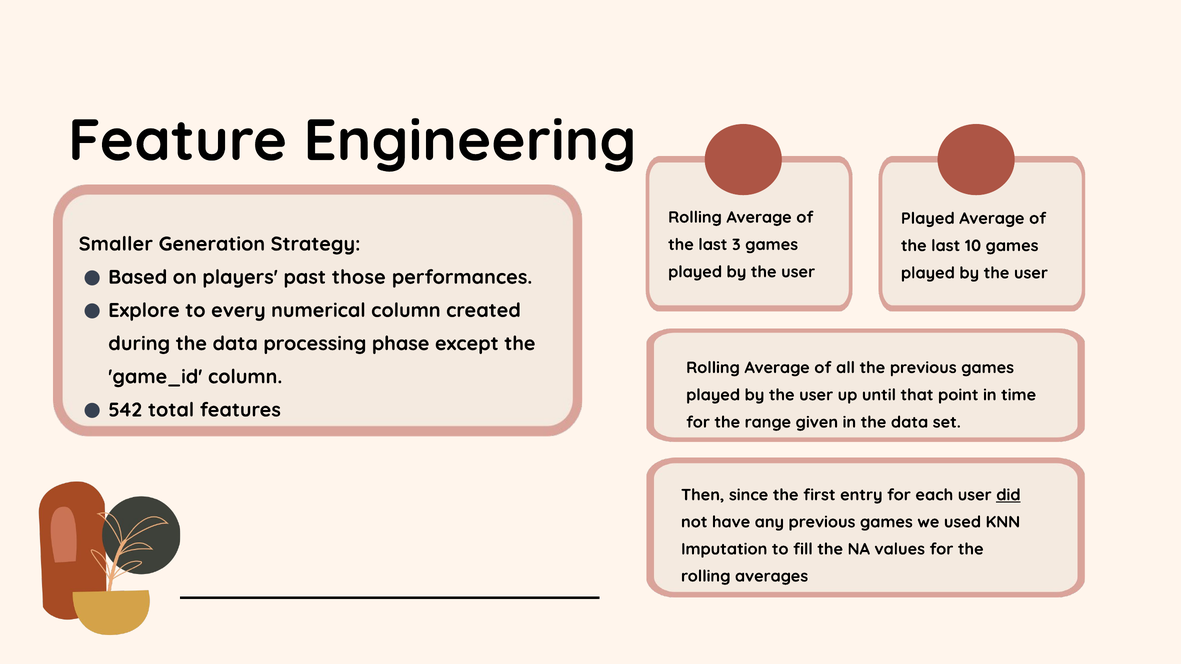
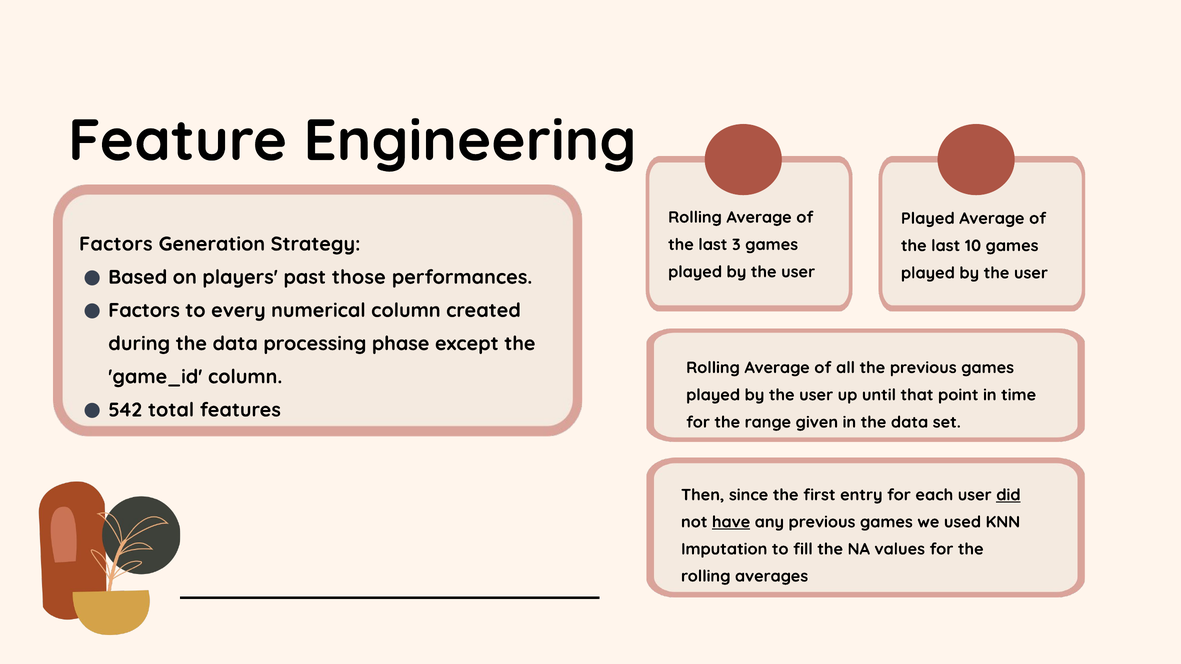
Smaller at (116, 244): Smaller -> Factors
Explore at (144, 311): Explore -> Factors
have underline: none -> present
